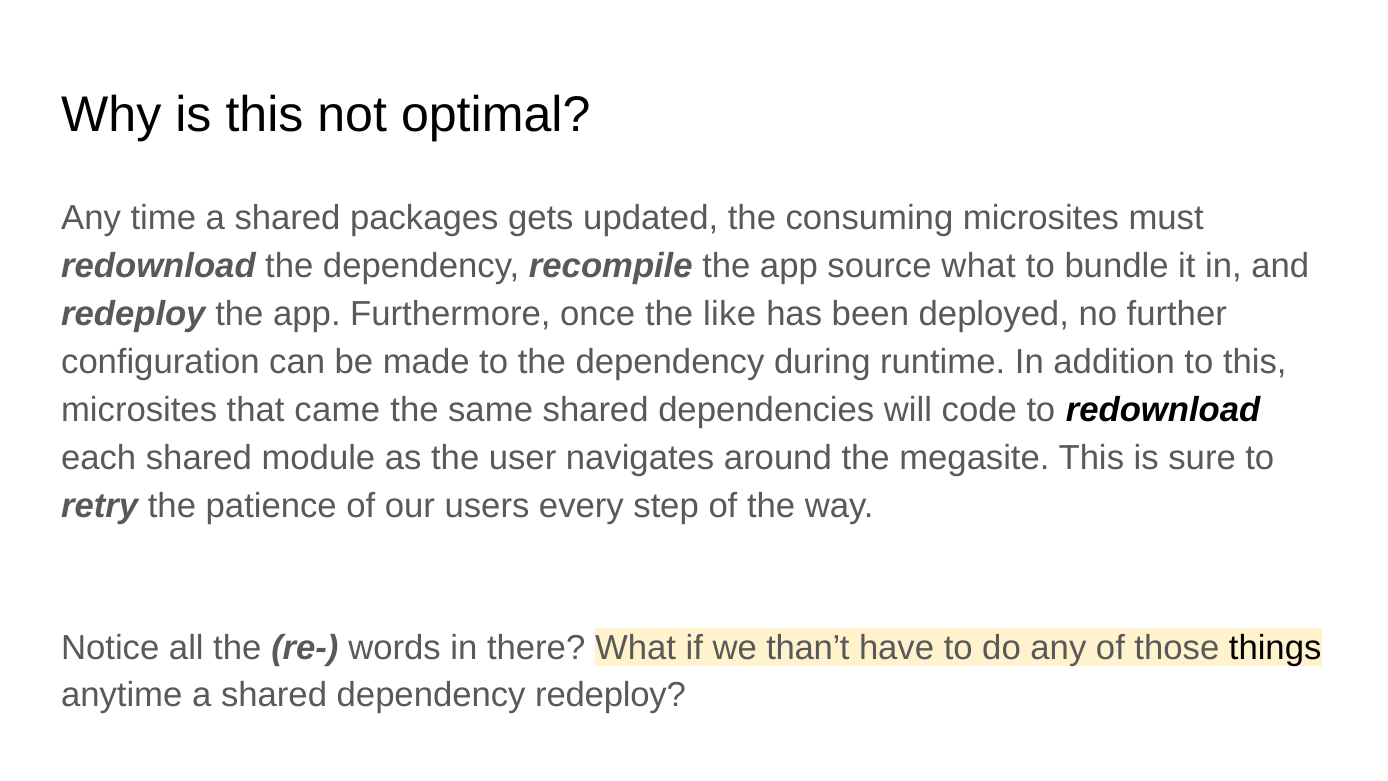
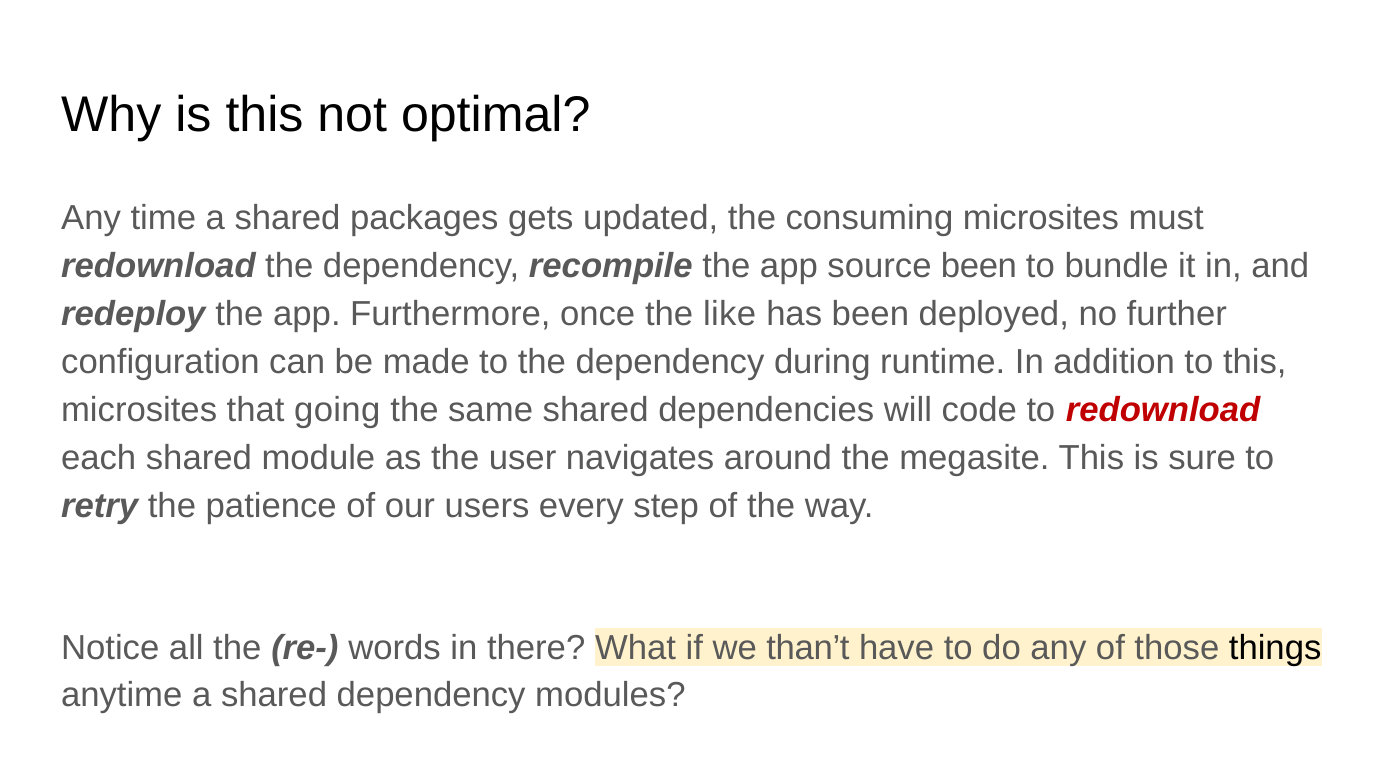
source what: what -> been
came: came -> going
redownload at (1163, 410) colour: black -> red
dependency redeploy: redeploy -> modules
